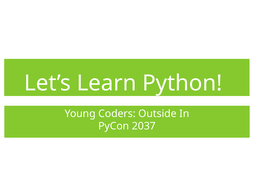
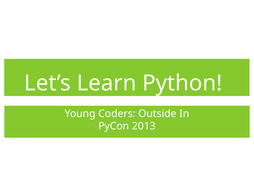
2037: 2037 -> 2013
